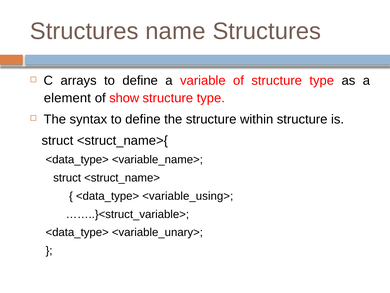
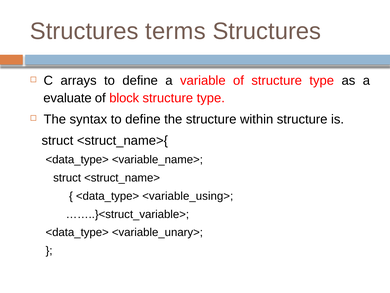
name: name -> terms
element: element -> evaluate
show: show -> block
